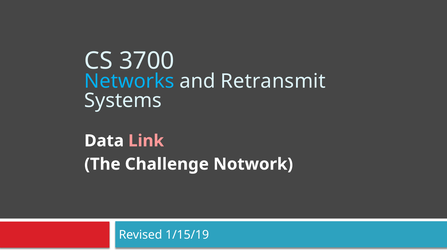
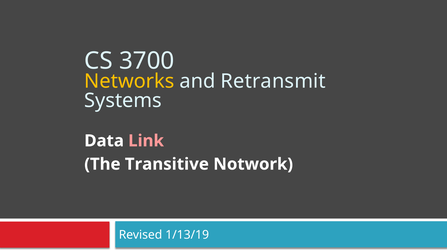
Networks colour: light blue -> yellow
Challenge: Challenge -> Transitive
1/15/19: 1/15/19 -> 1/13/19
